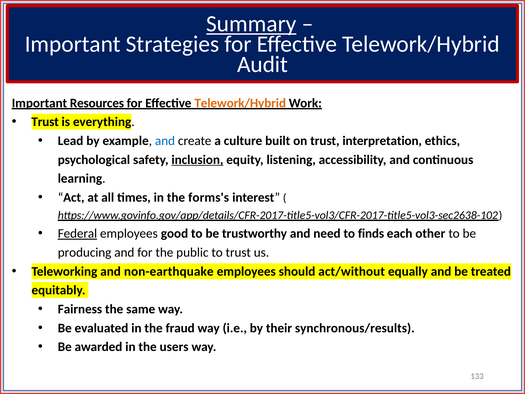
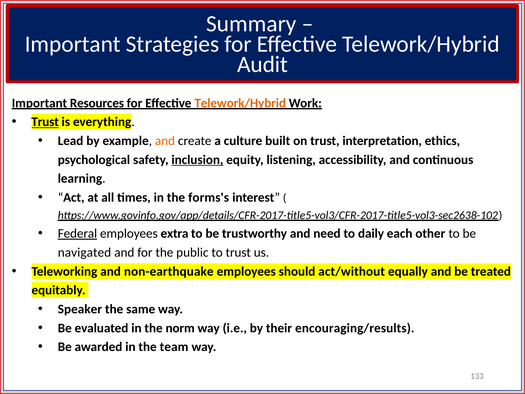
Summary underline: present -> none
Trust at (45, 122) underline: none -> present
and at (165, 141) colour: blue -> orange
good: good -> extra
finds: finds -> daily
producing: producing -> navigated
Fairness: Fairness -> Speaker
fraud: fraud -> norm
synchronous/results: synchronous/results -> encouraging/results
users: users -> team
